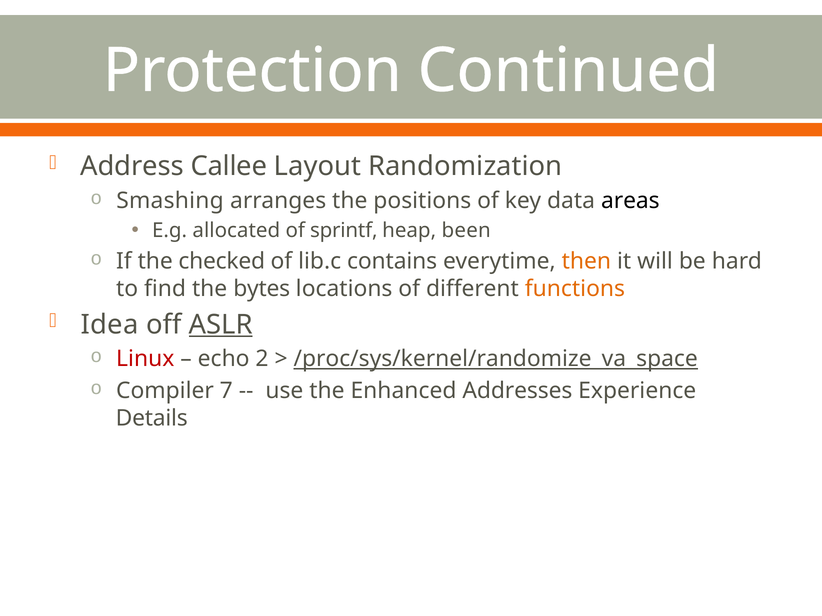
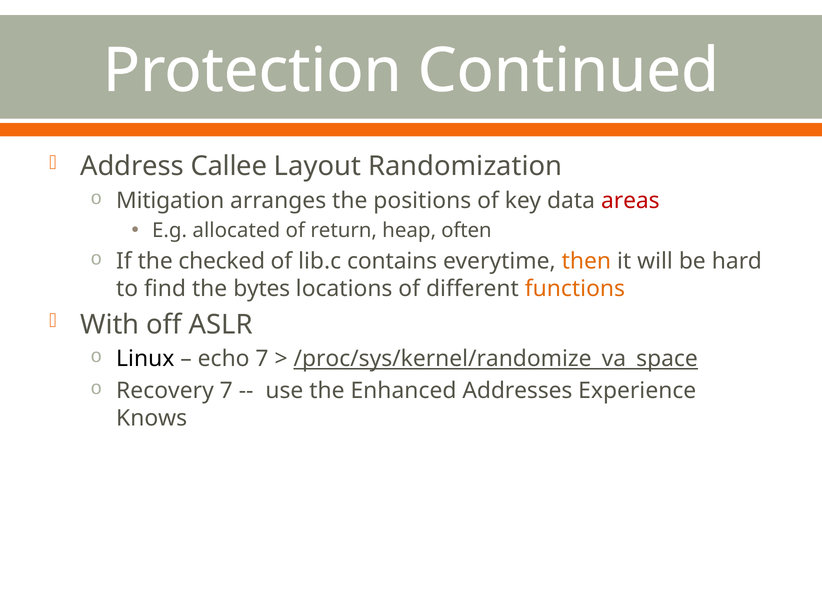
Smashing: Smashing -> Mitigation
areas colour: black -> red
sprintf: sprintf -> return
been: been -> often
Idea: Idea -> With
ASLR underline: present -> none
Linux colour: red -> black
echo 2: 2 -> 7
Compiler: Compiler -> Recovery
Details: Details -> Knows
